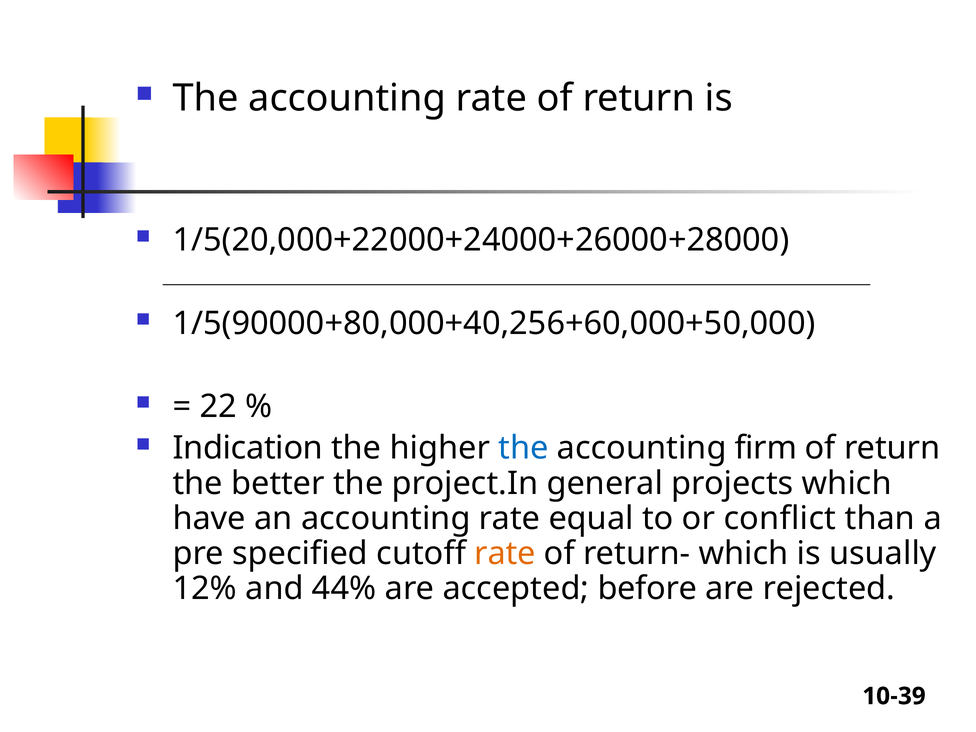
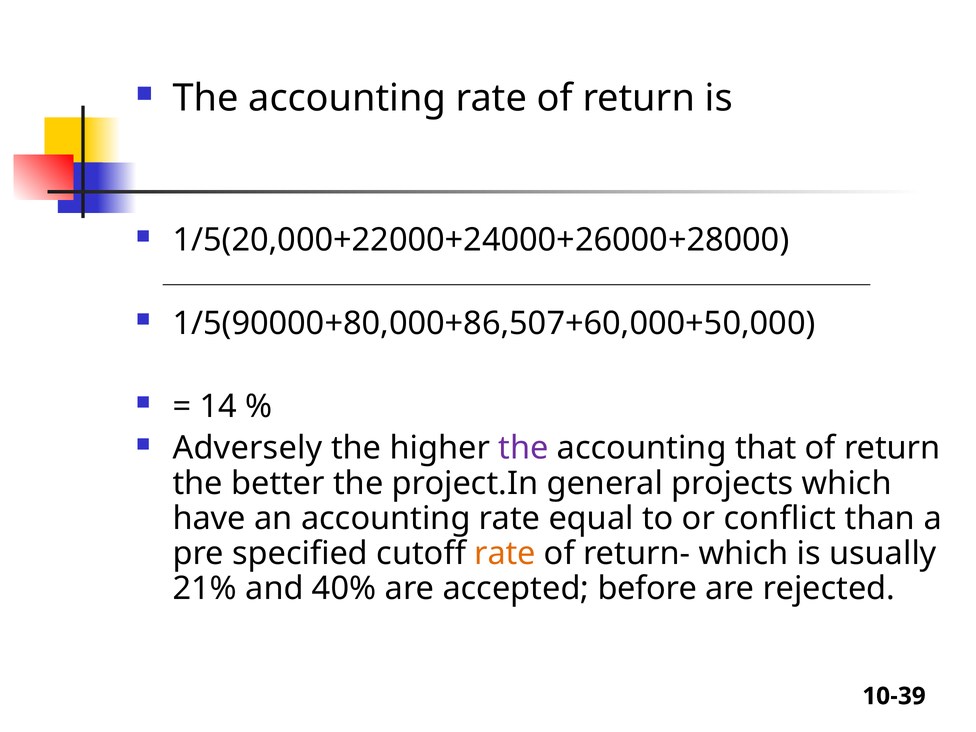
1/5(90000+80,000+40,256+60,000+50,000: 1/5(90000+80,000+40,256+60,000+50,000 -> 1/5(90000+80,000+86,507+60,000+50,000
22: 22 -> 14
Indication: Indication -> Adversely
the at (524, 448) colour: blue -> purple
firm: firm -> that
12%: 12% -> 21%
44%: 44% -> 40%
